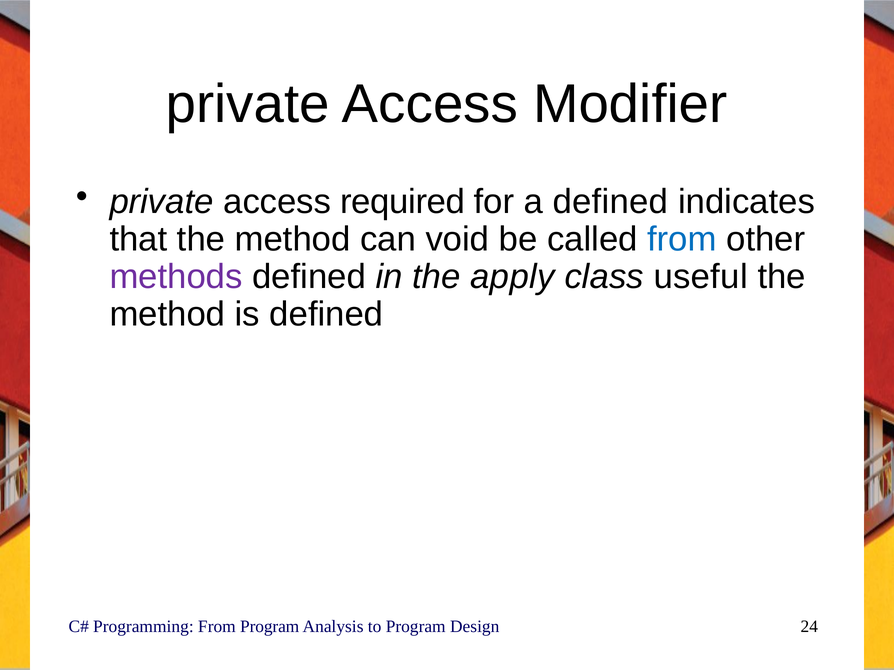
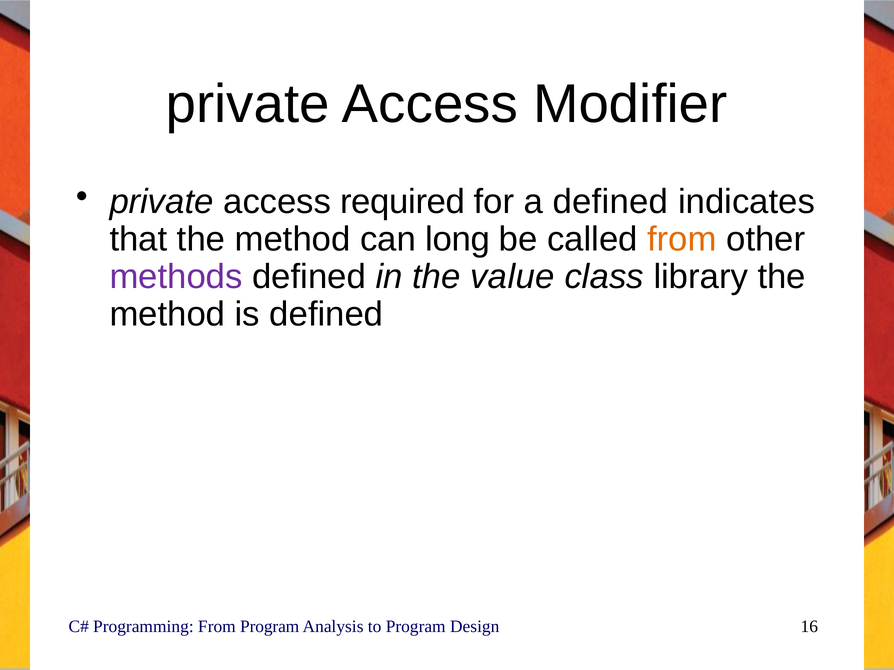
void: void -> long
from at (682, 239) colour: blue -> orange
apply: apply -> value
useful: useful -> library
24: 24 -> 16
